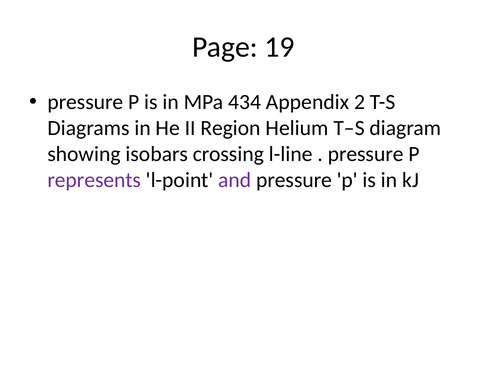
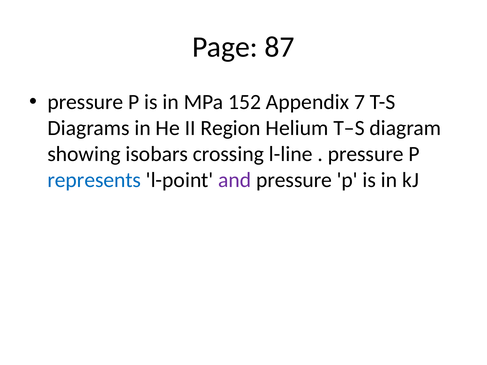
19: 19 -> 87
434: 434 -> 152
2: 2 -> 7
represents colour: purple -> blue
